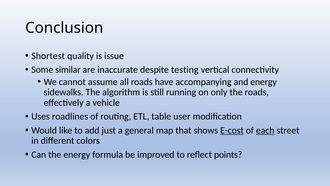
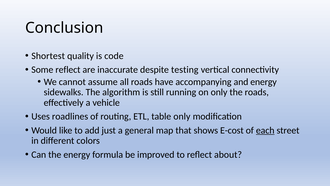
issue: issue -> code
Some similar: similar -> reflect
table user: user -> only
E-cost underline: present -> none
points: points -> about
